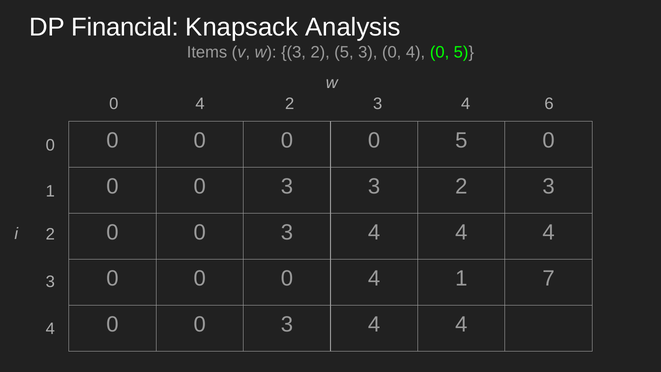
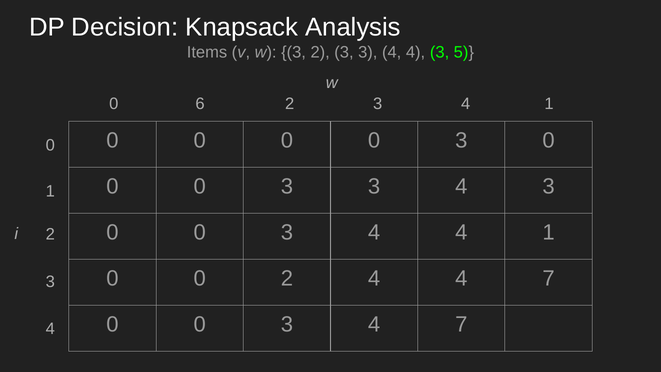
Financial: Financial -> Decision
3 2 5: 5 -> 3
0 at (392, 52): 0 -> 4
0 at (440, 52): 0 -> 3
4 at (200, 104): 4 -> 6
3 4 6: 6 -> 1
5 at (461, 141): 5 -> 3
0 3 3 2: 2 -> 4
4 4 4: 4 -> 1
0 at (287, 278): 0 -> 2
1 at (461, 278): 1 -> 4
4 at (461, 324): 4 -> 7
